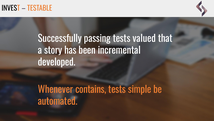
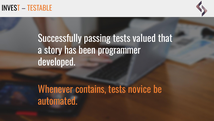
incremental: incremental -> programmer
simple: simple -> novice
